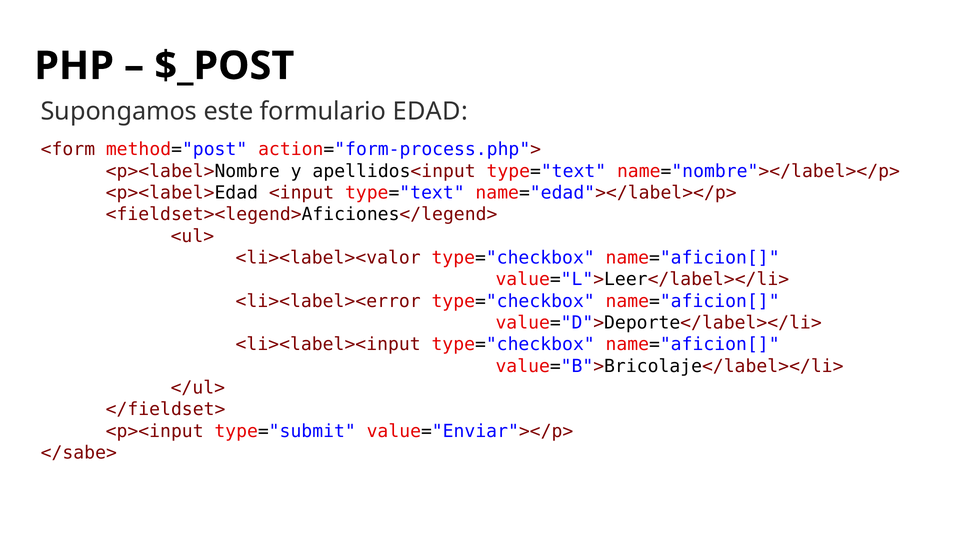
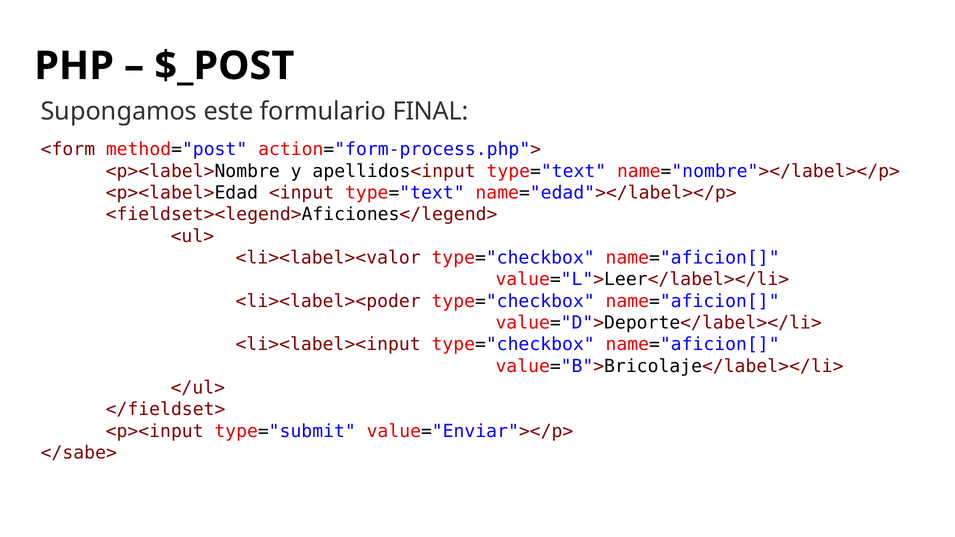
EDAD: EDAD -> FINAL
<li><label><error: <li><label><error -> <li><label><poder
